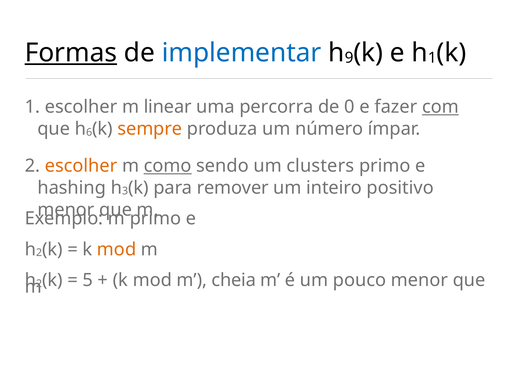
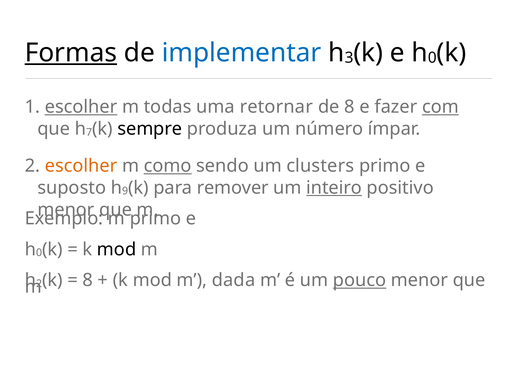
9: 9 -> 3
1 at (432, 58): 1 -> 0
escolher at (81, 107) underline: none -> present
linear: linear -> todas
percorra: percorra -> retornar
de 0: 0 -> 8
6: 6 -> 7
sempre colour: orange -> black
hashing: hashing -> suposto
3: 3 -> 9
inteiro underline: none -> present
2 at (39, 252): 2 -> 0
mod at (117, 249) colour: orange -> black
5 at (88, 280): 5 -> 8
cheia: cheia -> dada
pouco underline: none -> present
